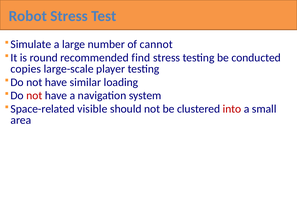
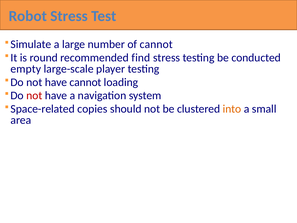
copies: copies -> empty
have similar: similar -> cannot
visible: visible -> copies
into colour: red -> orange
